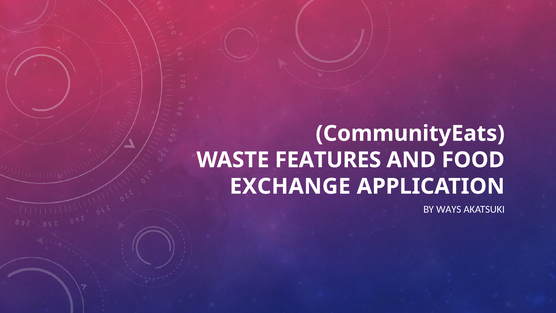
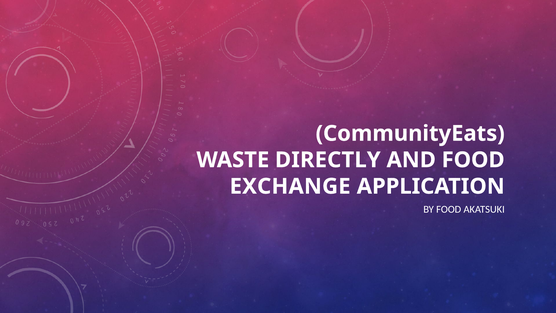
FEATURES: FEATURES -> DIRECTLY
BY WAYS: WAYS -> FOOD
